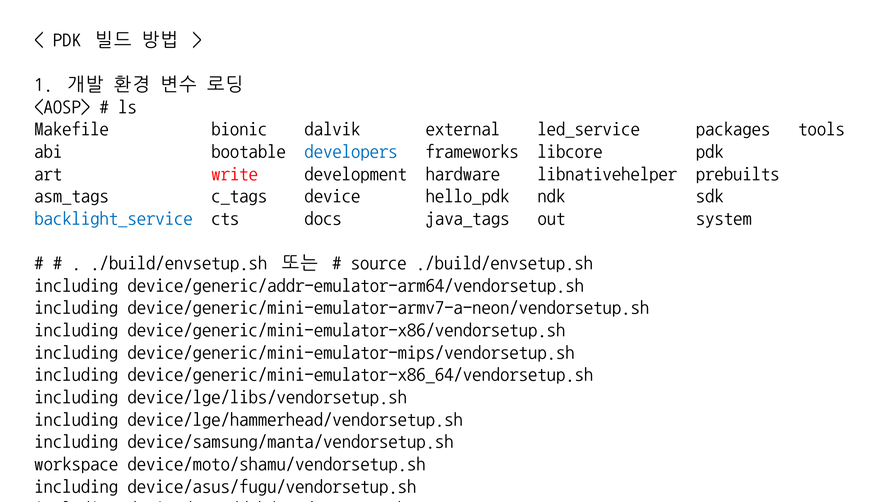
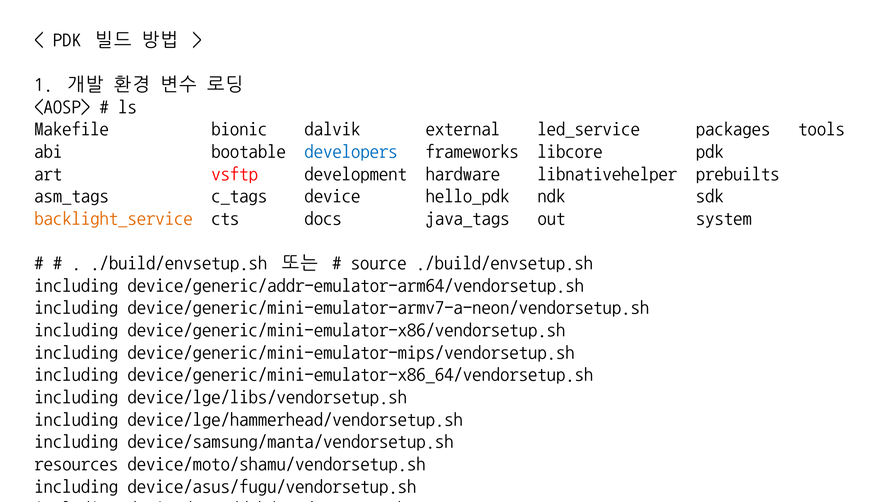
write: write -> vsftp
backlight_service colour: blue -> orange
workspace: workspace -> resources
